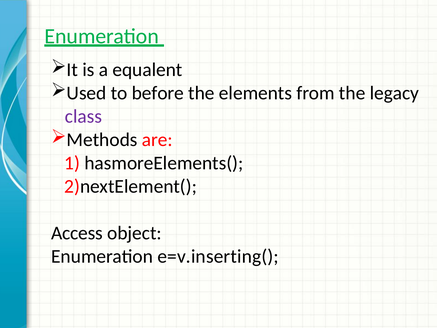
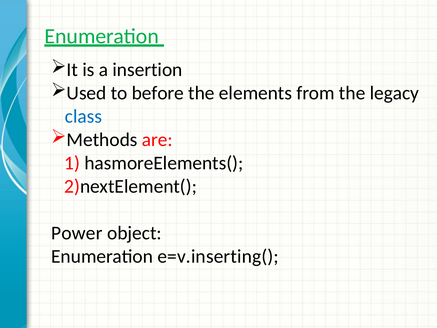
equalent: equalent -> insertion
class colour: purple -> blue
Access: Access -> Power
